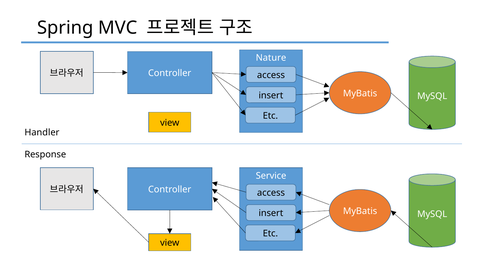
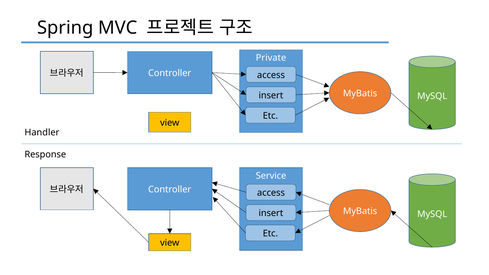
Nature: Nature -> Private
